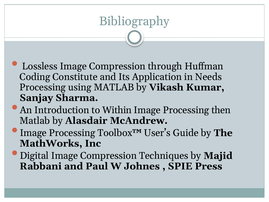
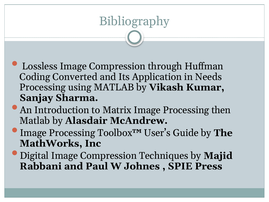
Constitute: Constitute -> Converted
Within: Within -> Matrix
